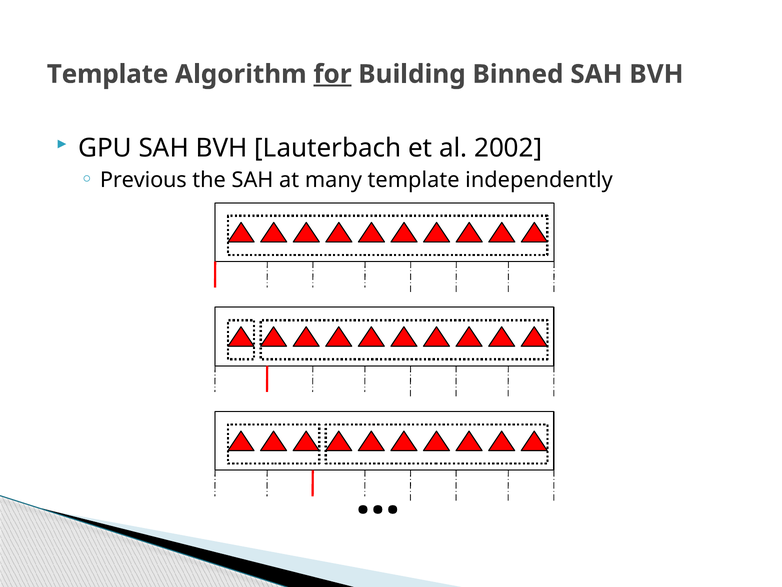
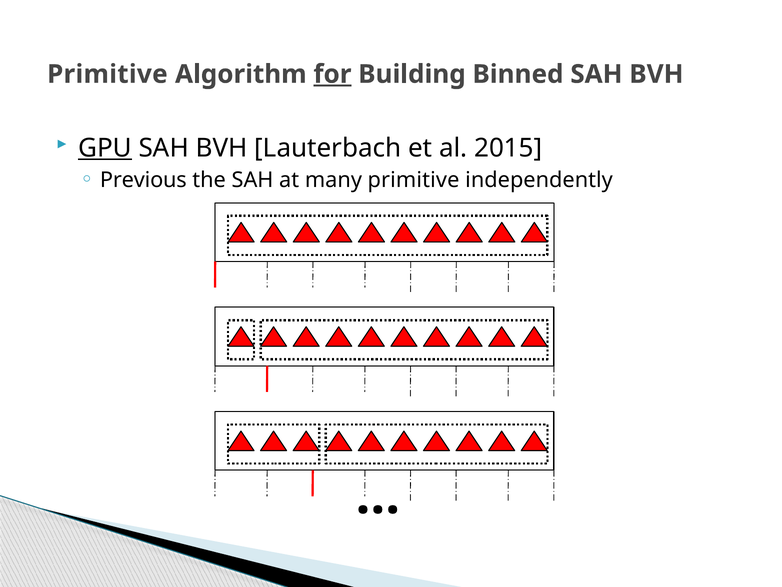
Template at (108, 74): Template -> Primitive
GPU underline: none -> present
2002: 2002 -> 2015
many template: template -> primitive
